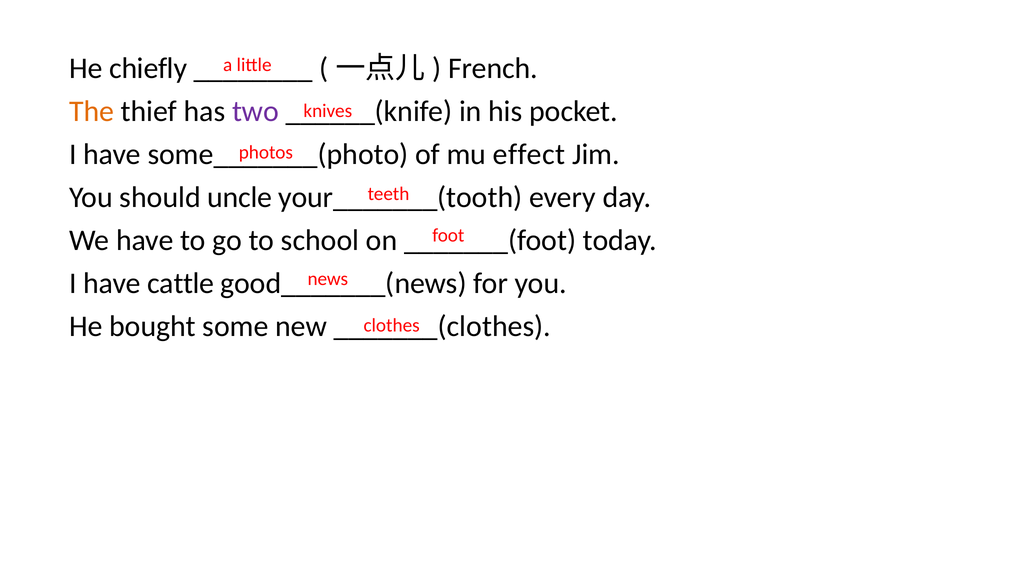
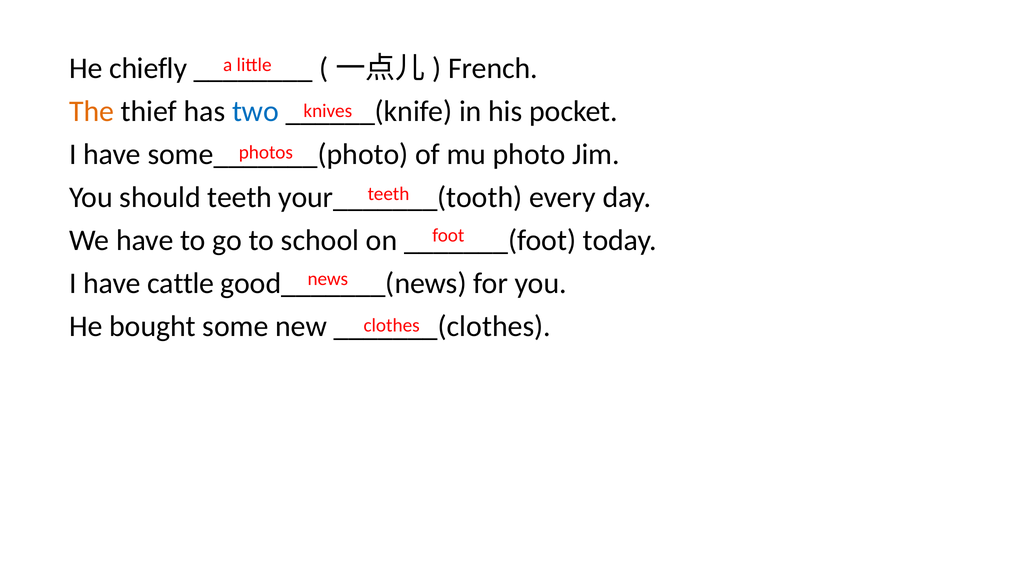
two colour: purple -> blue
effect: effect -> photo
should uncle: uncle -> teeth
